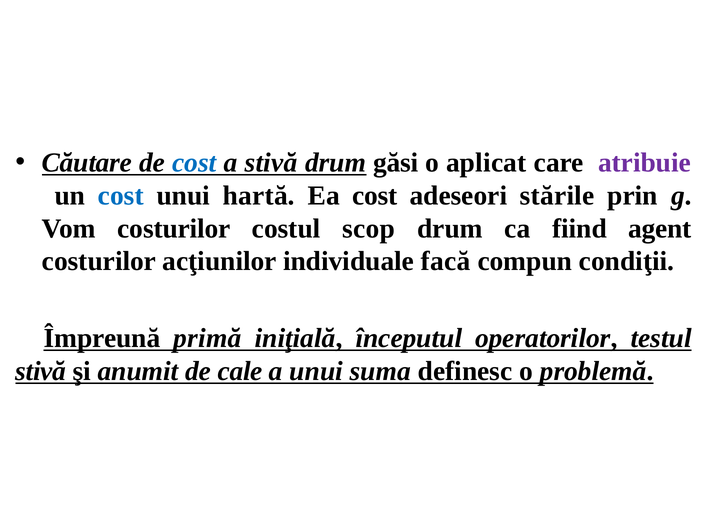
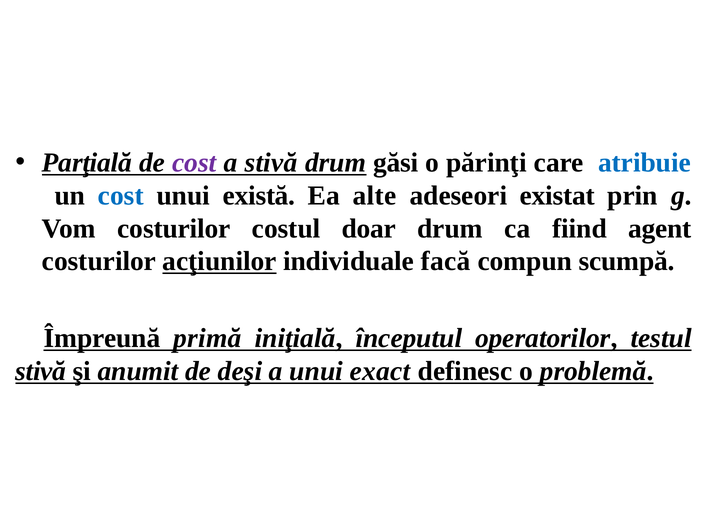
Căutare: Căutare -> Parţială
cost at (194, 163) colour: blue -> purple
aplicat: aplicat -> părinţi
atribuie colour: purple -> blue
hartă: hartă -> există
Ea cost: cost -> alte
stările: stările -> existat
scop: scop -> doar
acţiunilor underline: none -> present
condiţii: condiţii -> scumpă
cale: cale -> deşi
suma: suma -> exact
